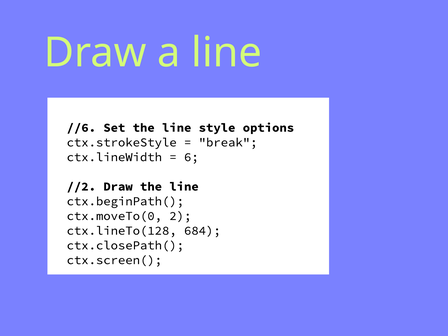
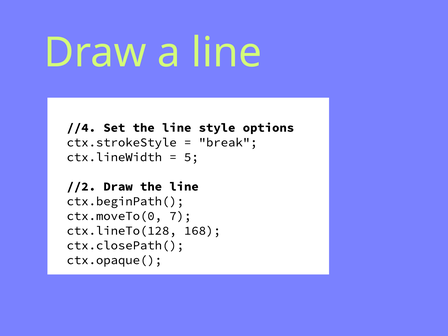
//6: //6 -> //4
6: 6 -> 5
2: 2 -> 7
684: 684 -> 168
ctx.screen(: ctx.screen( -> ctx.opaque(
